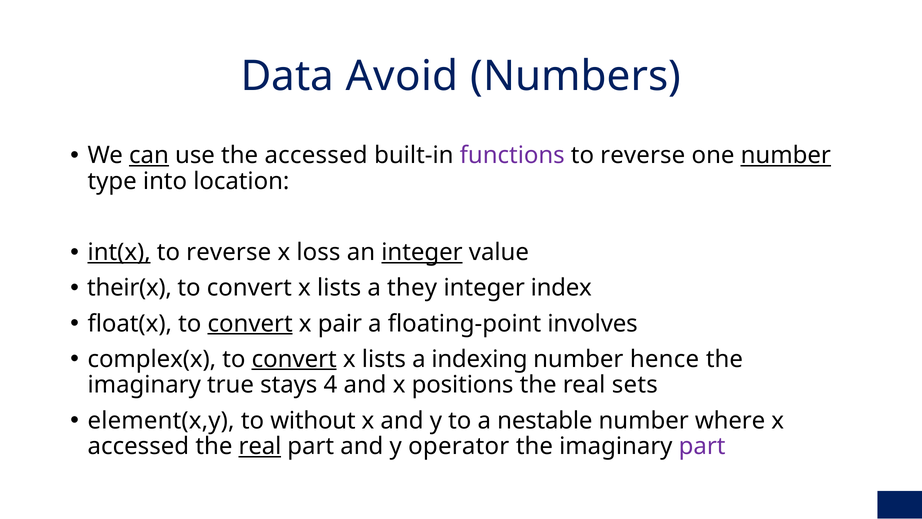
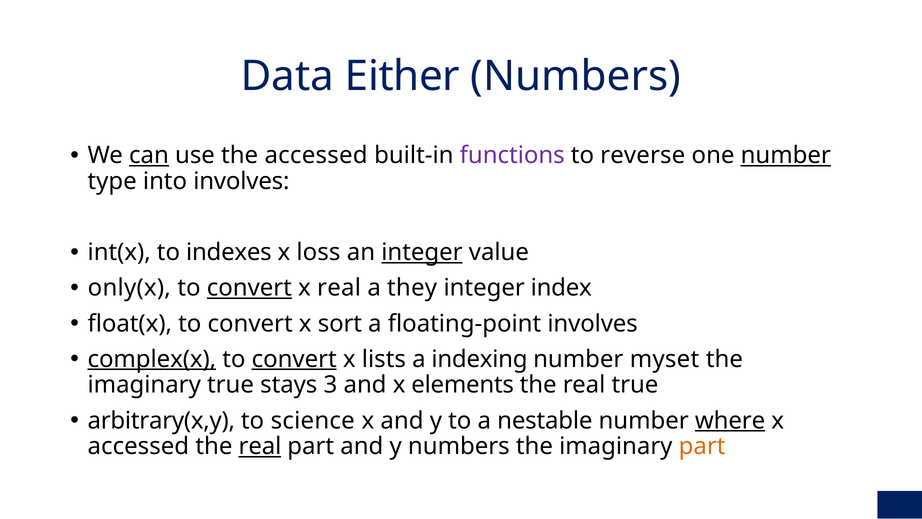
Avoid: Avoid -> Either
into location: location -> involves
int(x underline: present -> none
reverse at (229, 252): reverse -> indexes
their(x: their(x -> only(x
convert at (249, 288) underline: none -> present
lists at (339, 288): lists -> real
convert at (250, 323) underline: present -> none
pair: pair -> sort
complex(x underline: none -> present
hence: hence -> myset
4: 4 -> 3
positions: positions -> elements
real sets: sets -> true
element(x,y: element(x,y -> arbitrary(x,y
without: without -> science
where underline: none -> present
y operator: operator -> numbers
part at (702, 446) colour: purple -> orange
